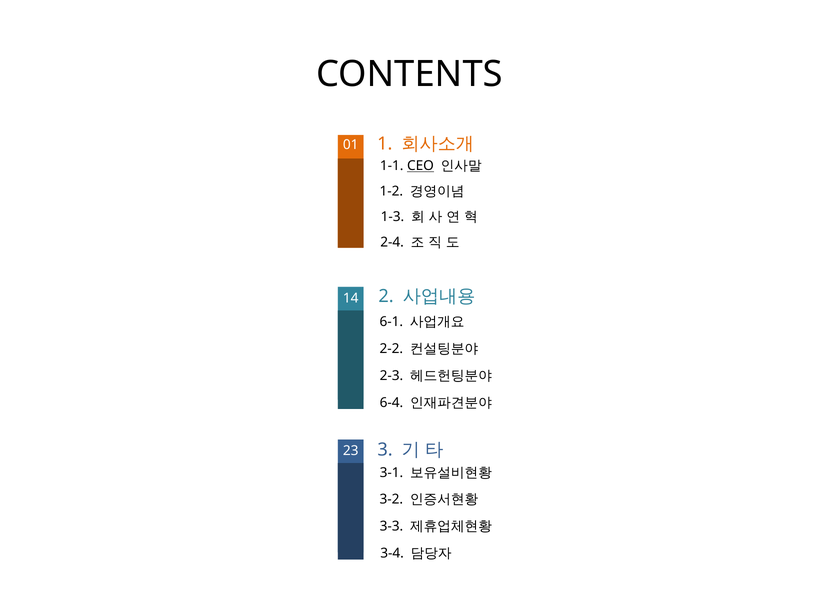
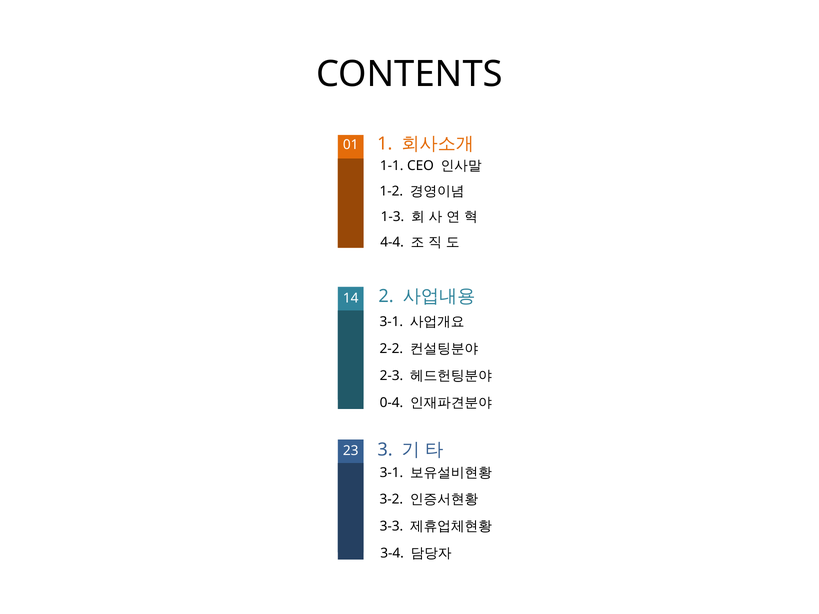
CEO underline: present -> none
2-4: 2-4 -> 4-4
6-1 at (391, 322): 6-1 -> 3-1
6-4: 6-4 -> 0-4
